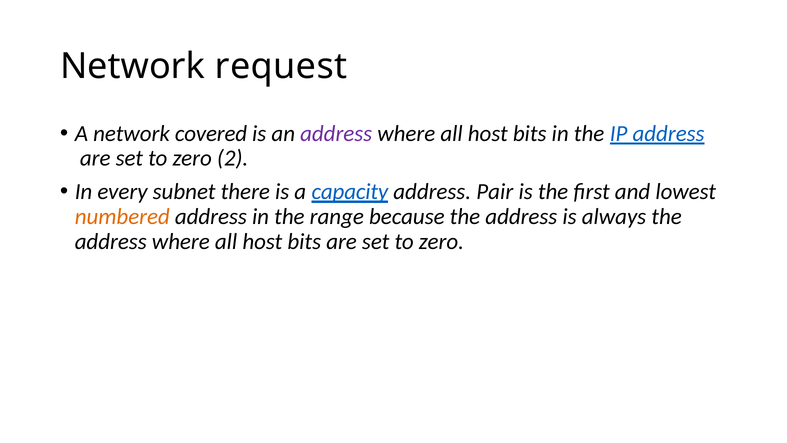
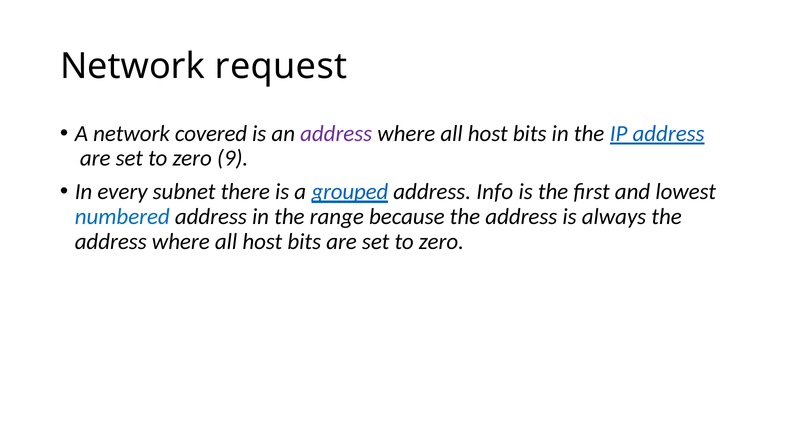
2: 2 -> 9
capacity: capacity -> grouped
Pair: Pair -> Info
numbered colour: orange -> blue
